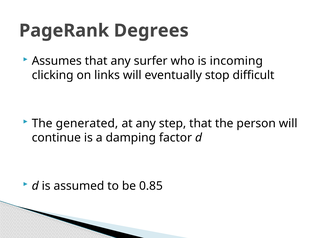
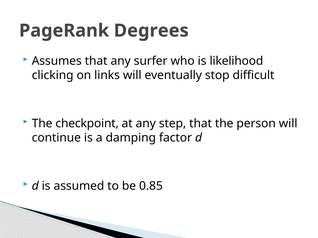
incoming: incoming -> likelihood
generated: generated -> checkpoint
